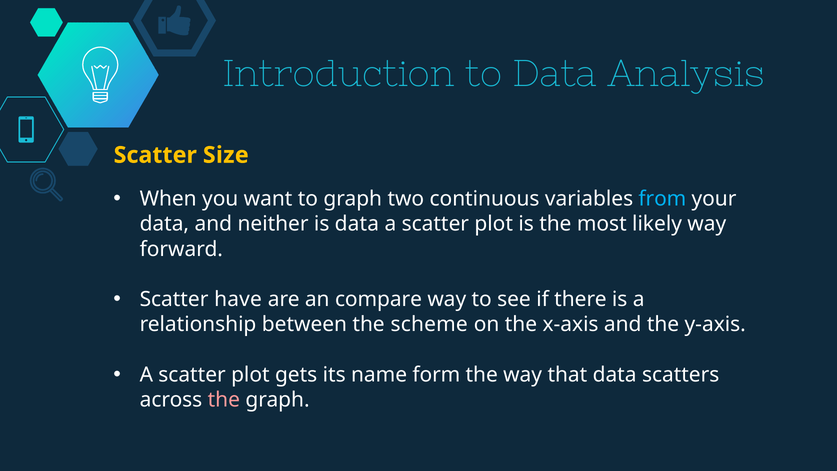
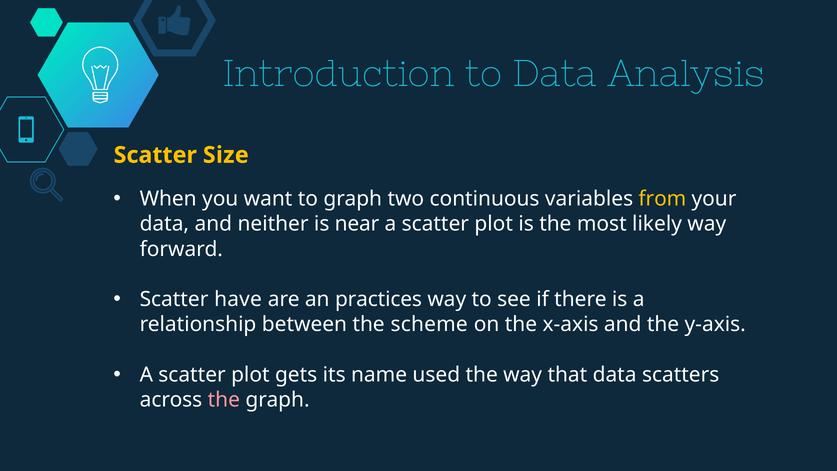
from colour: light blue -> yellow
is data: data -> near
compare: compare -> practices
form: form -> used
